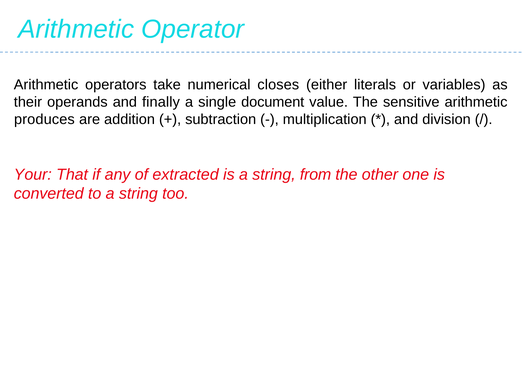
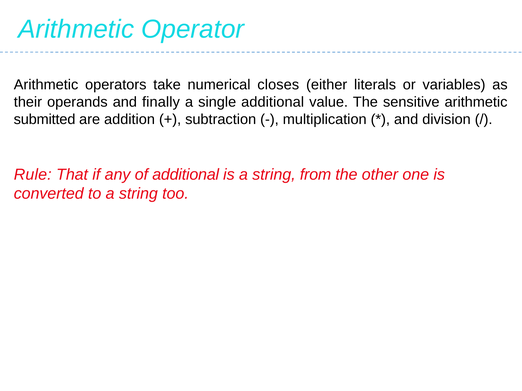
single document: document -> additional
produces: produces -> submitted
Your: Your -> Rule
of extracted: extracted -> additional
